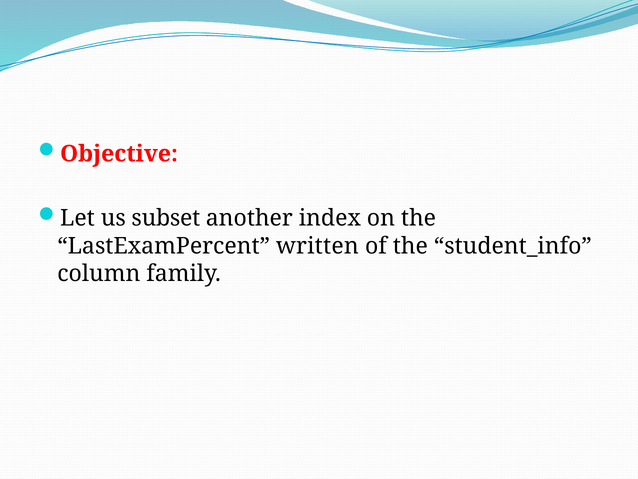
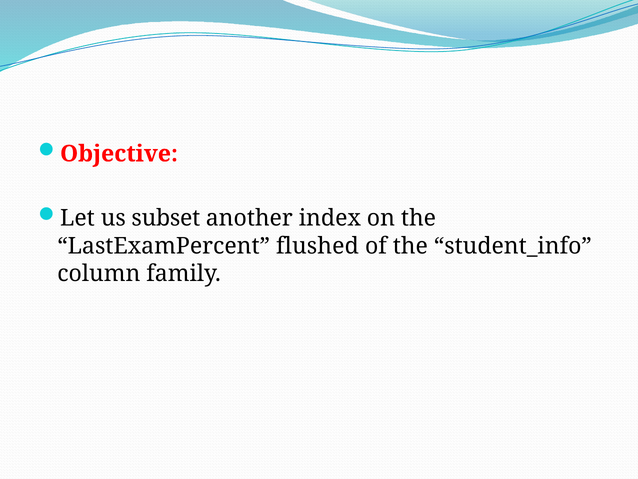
written: written -> flushed
